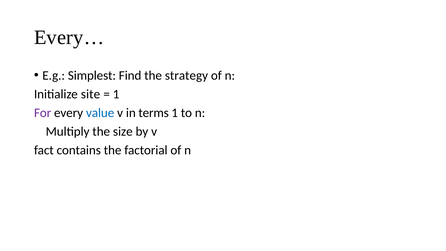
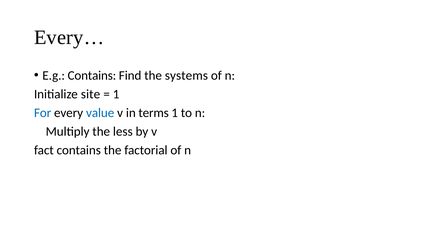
E.g Simplest: Simplest -> Contains
strategy: strategy -> systems
For colour: purple -> blue
size: size -> less
